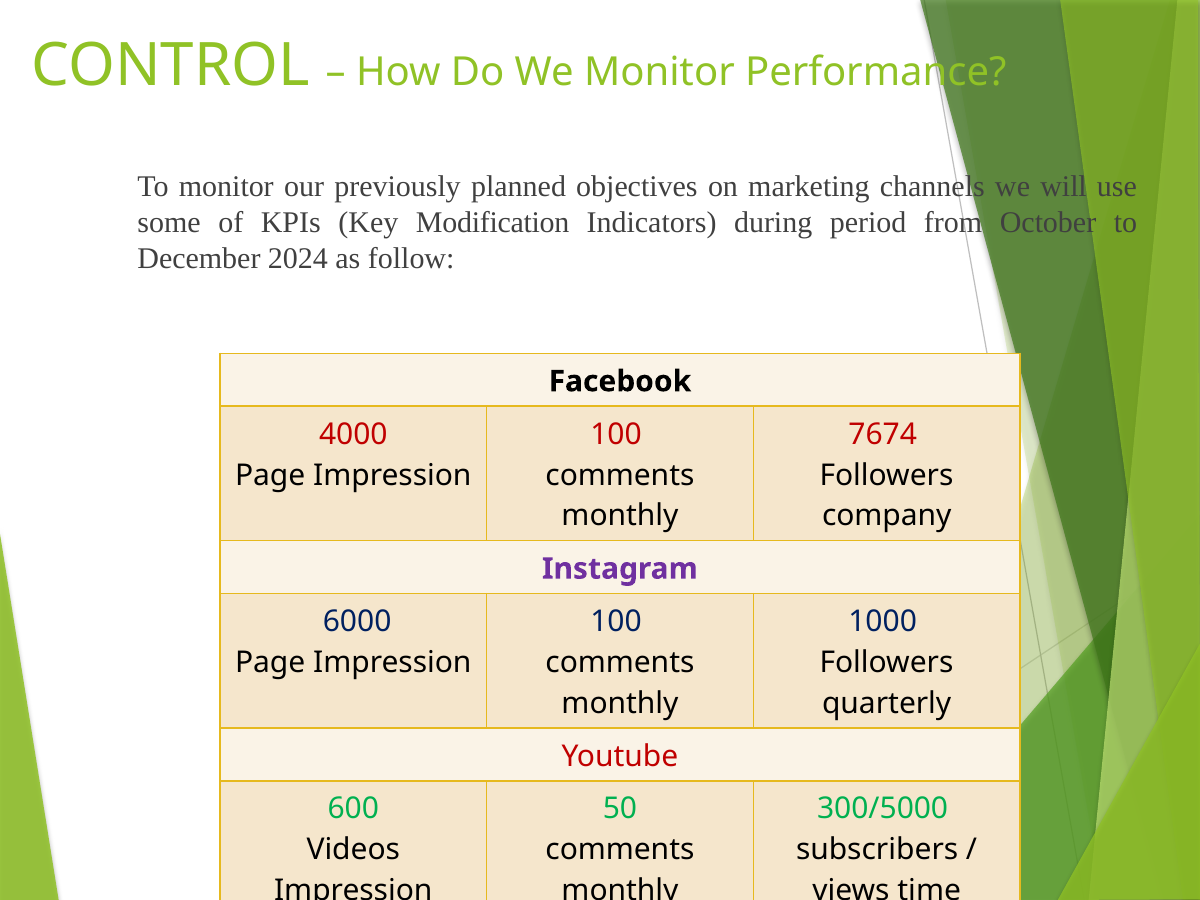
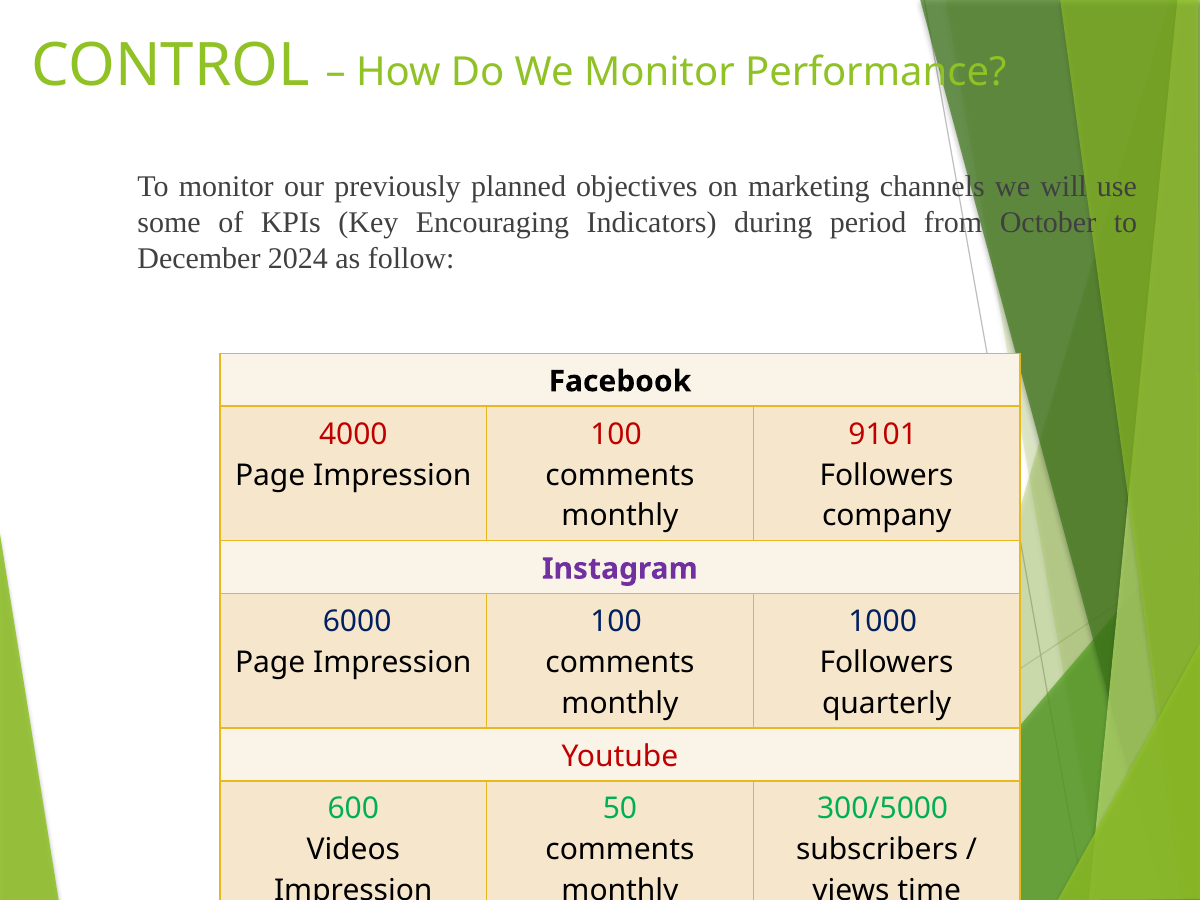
Modification: Modification -> Encouraging
7674: 7674 -> 9101
